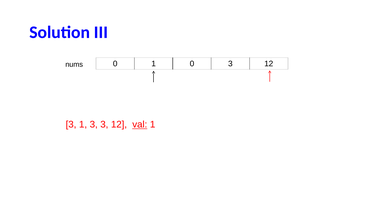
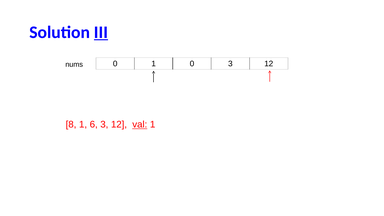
III underline: none -> present
3 at (71, 125): 3 -> 8
1 3: 3 -> 6
